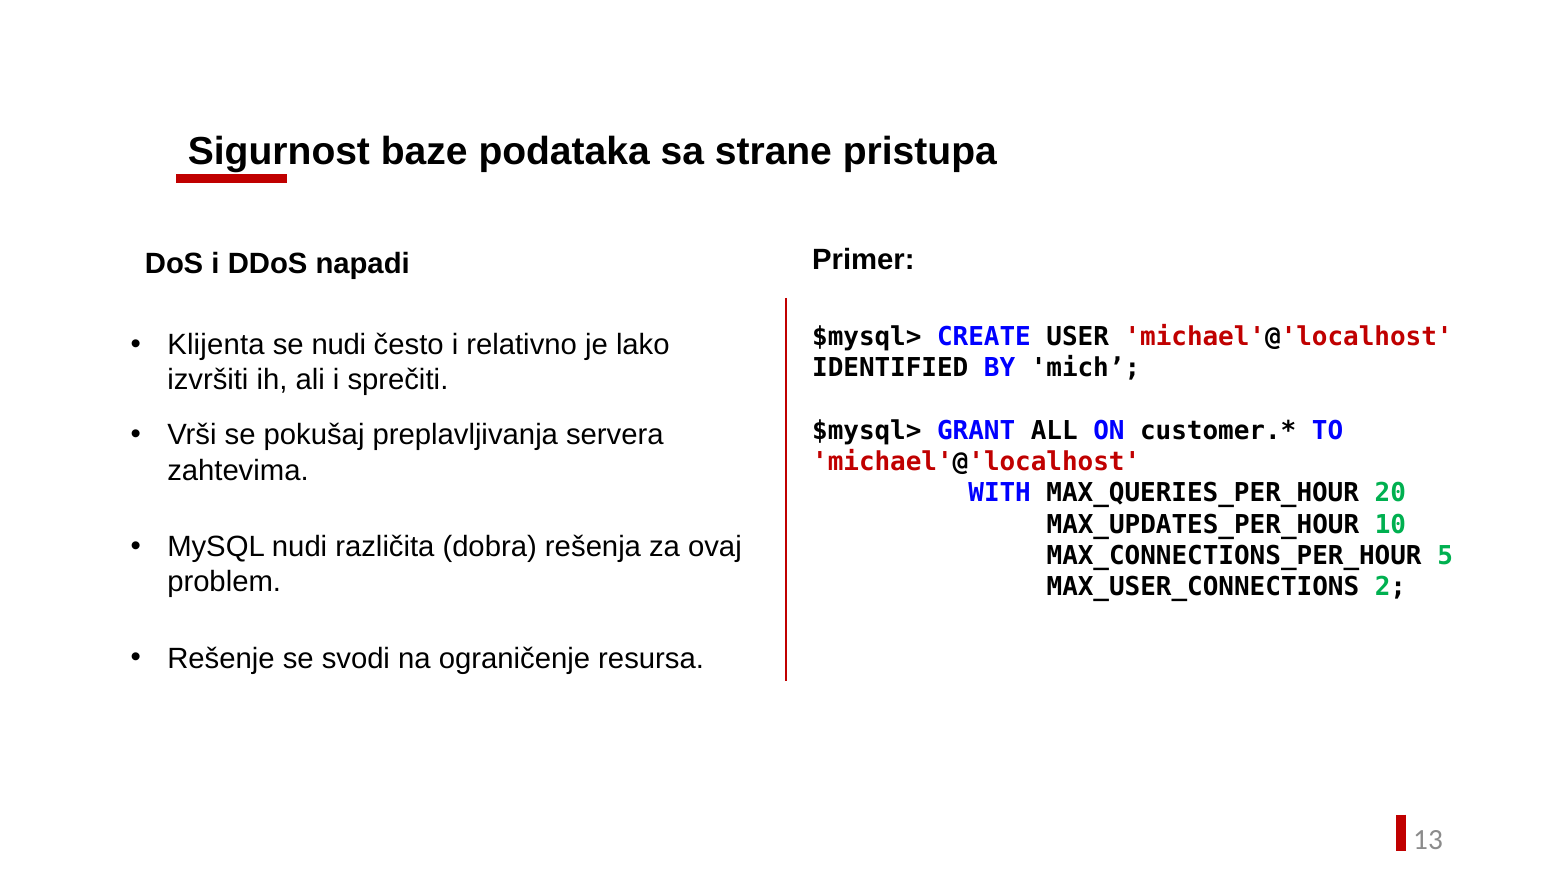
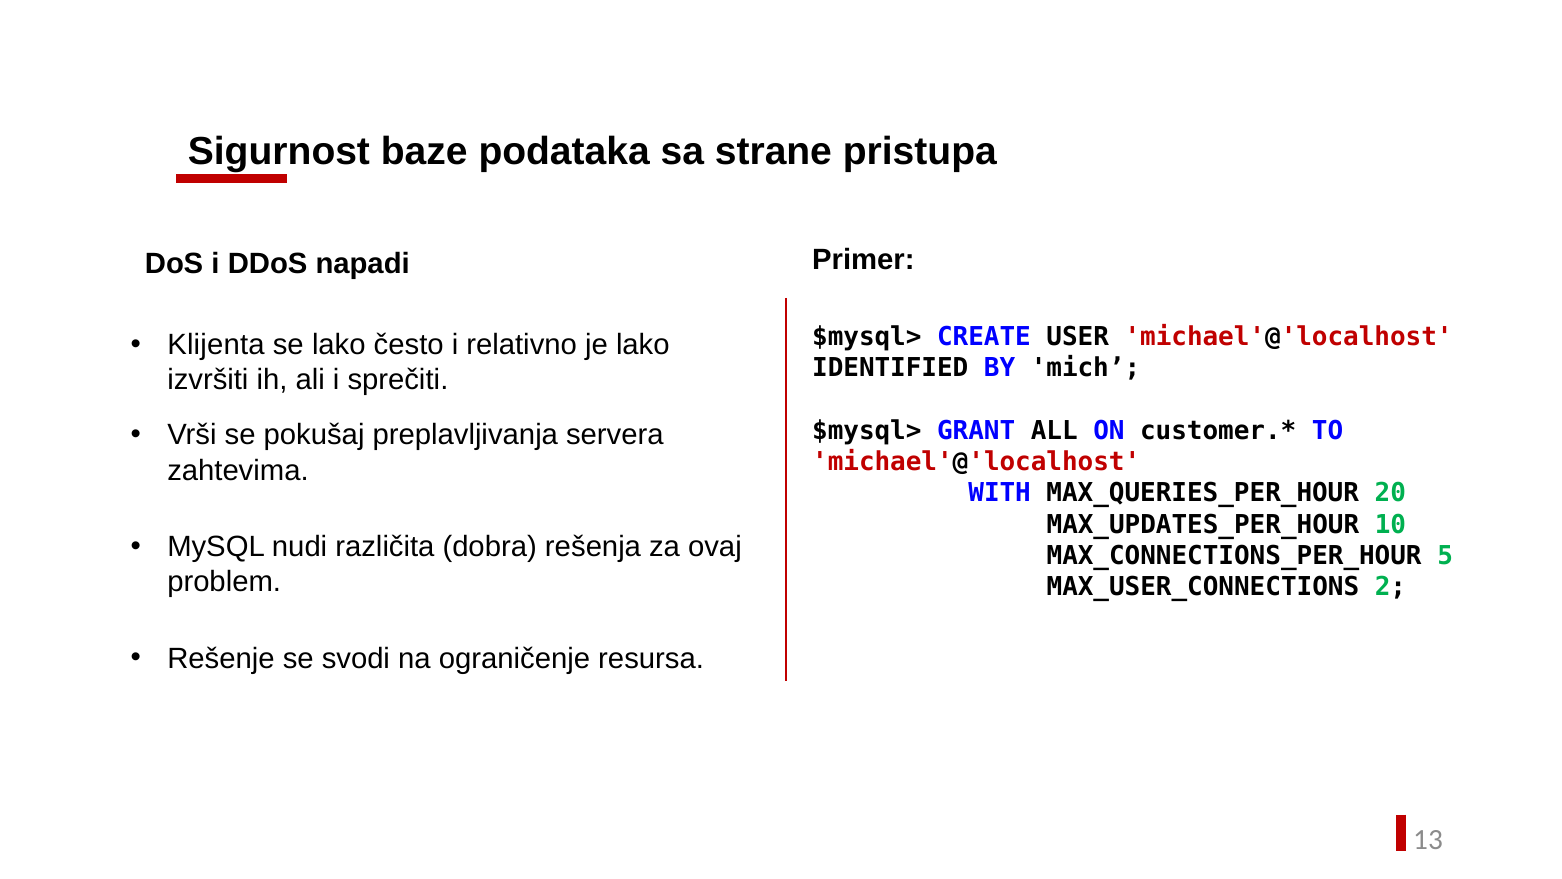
se nudi: nudi -> lako
